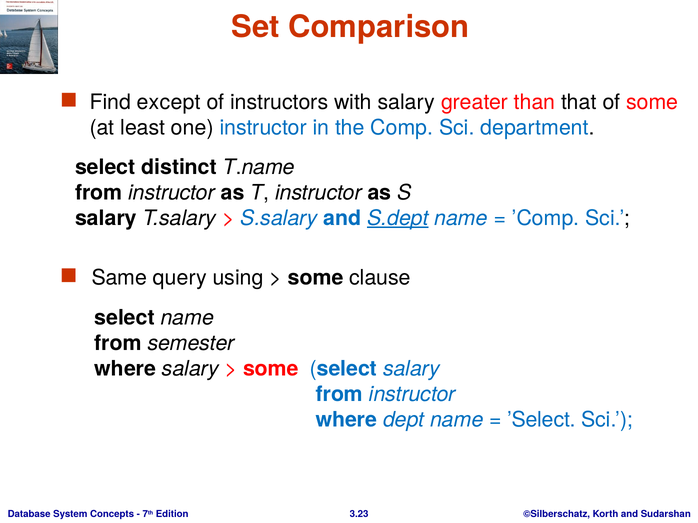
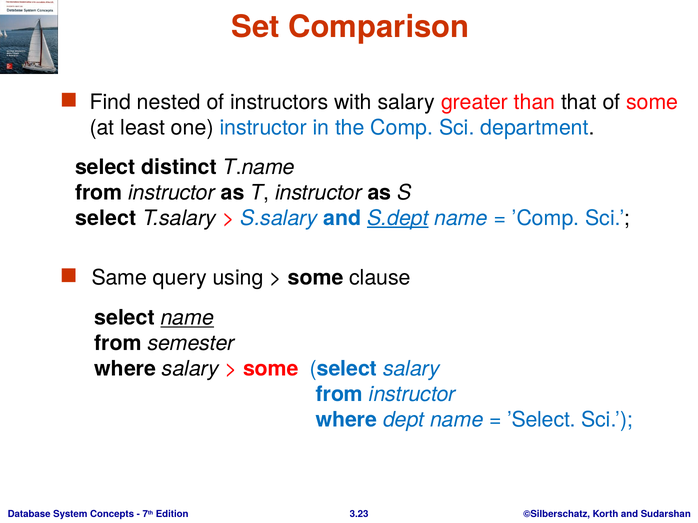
except: except -> nested
salary at (106, 218): salary -> select
name at (187, 318) underline: none -> present
